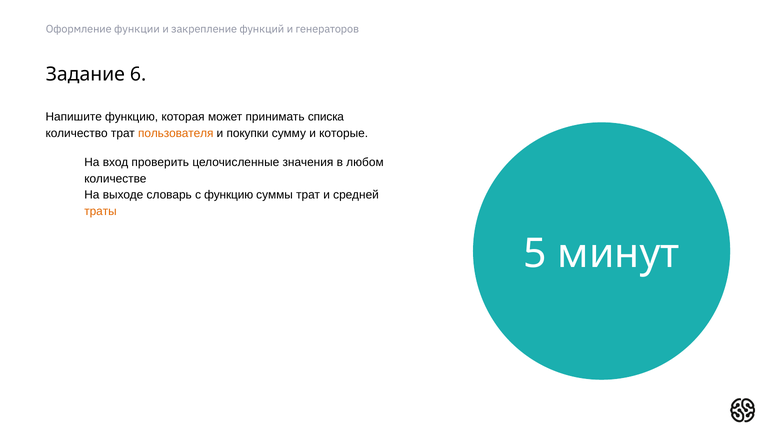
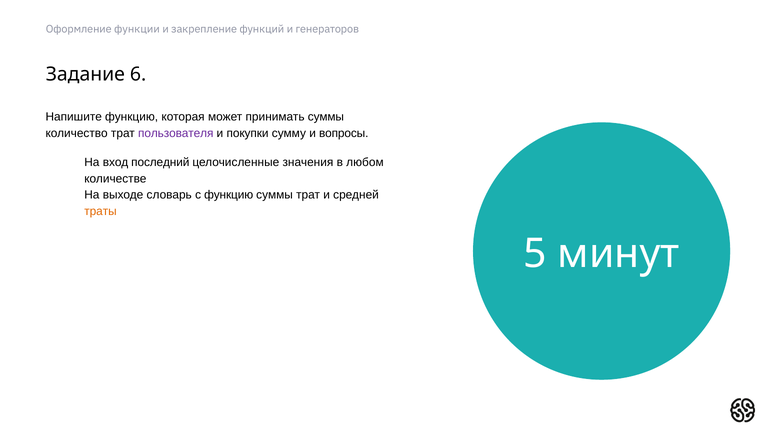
принимать списка: списка -> суммы
пользователя colour: orange -> purple
которые: которые -> вопросы
проверить: проверить -> последний
